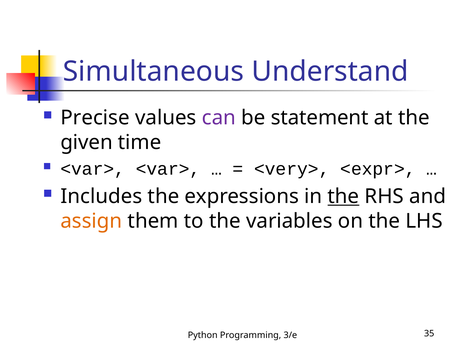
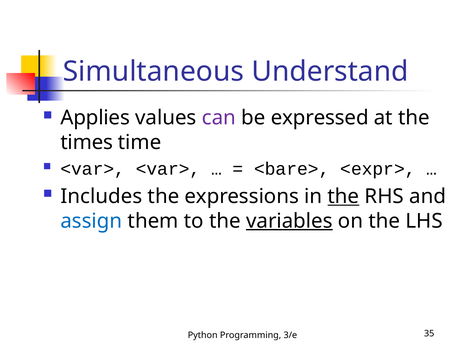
Precise: Precise -> Applies
statement: statement -> expressed
given: given -> times
<very>: <very> -> <bare>
assign colour: orange -> blue
variables underline: none -> present
